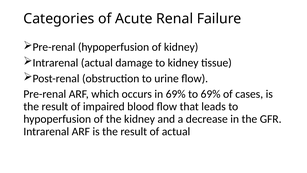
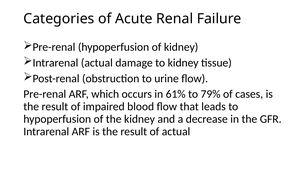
in 69%: 69% -> 61%
to 69%: 69% -> 79%
